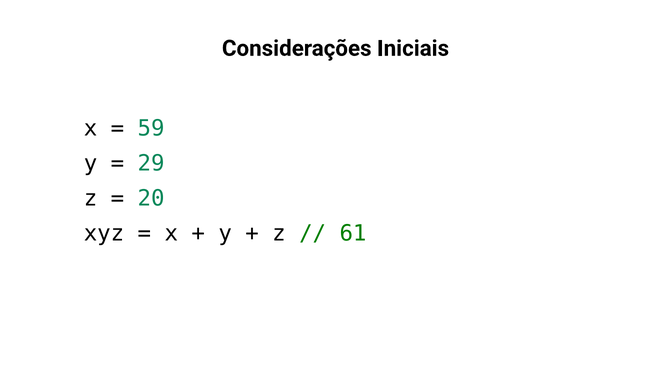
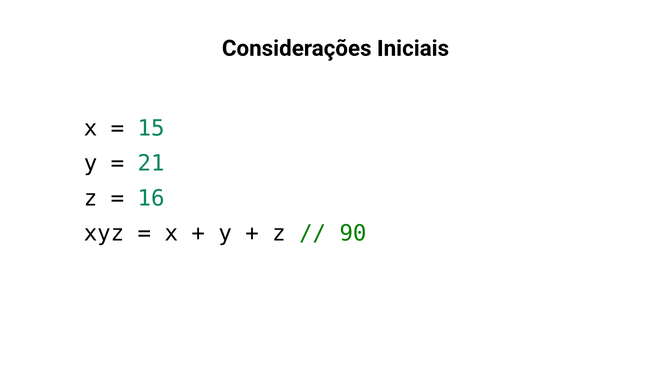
59: 59 -> 15
29: 29 -> 21
20: 20 -> 16
61: 61 -> 90
